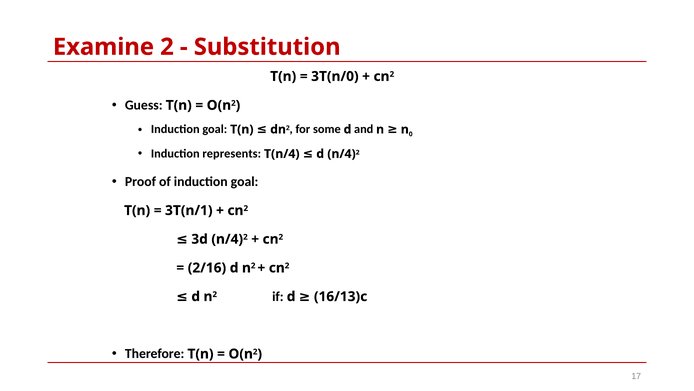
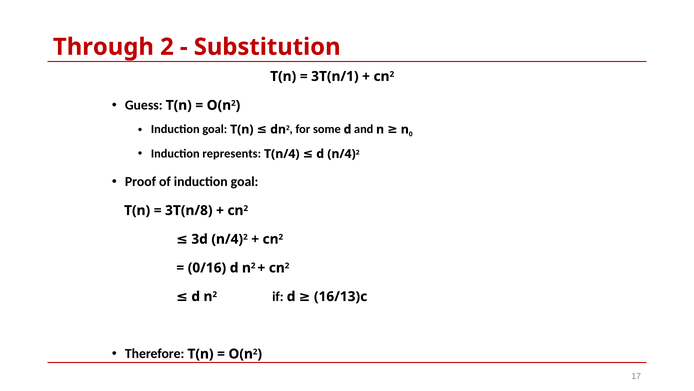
Examine: Examine -> Through
3T(n/0: 3T(n/0 -> 3T(n/1
3T(n/1: 3T(n/1 -> 3T(n/8
2/16: 2/16 -> 0/16
